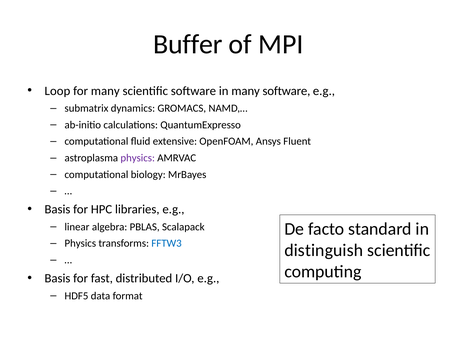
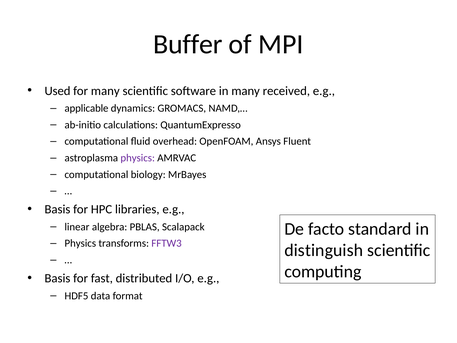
Loop: Loop -> Used
many software: software -> received
submatrix: submatrix -> applicable
extensive: extensive -> overhead
FFTW3 colour: blue -> purple
